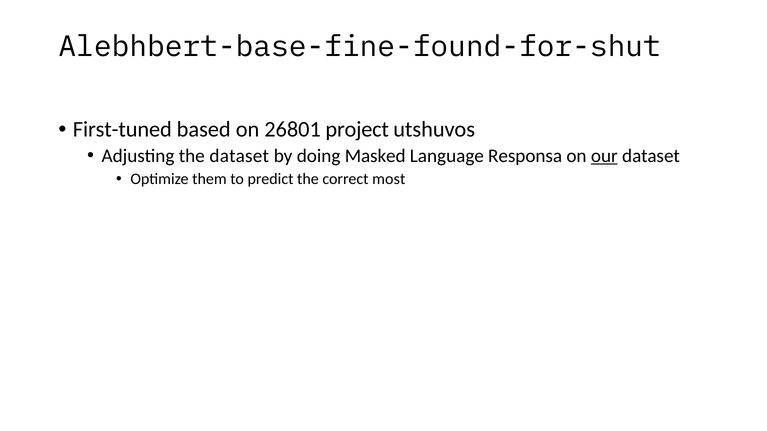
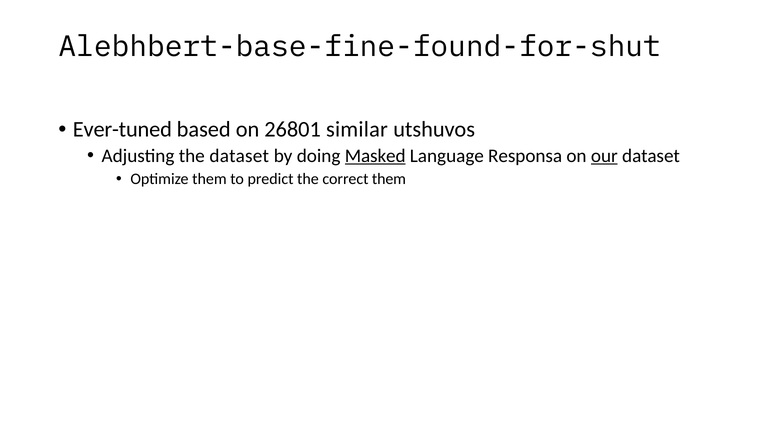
First-tuned: First-tuned -> Ever-tuned
project: project -> similar
Masked underline: none -> present
correct most: most -> them
